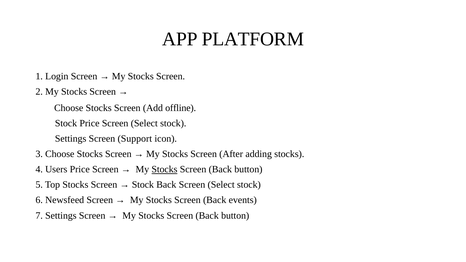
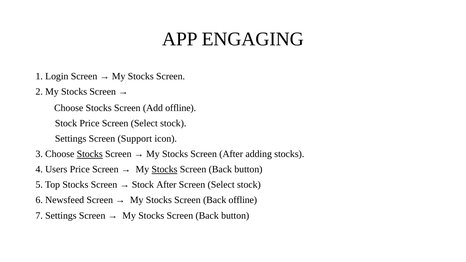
PLATFORM: PLATFORM -> ENGAGING
Stocks at (90, 154) underline: none -> present
Stock Back: Back -> After
Back events: events -> offline
